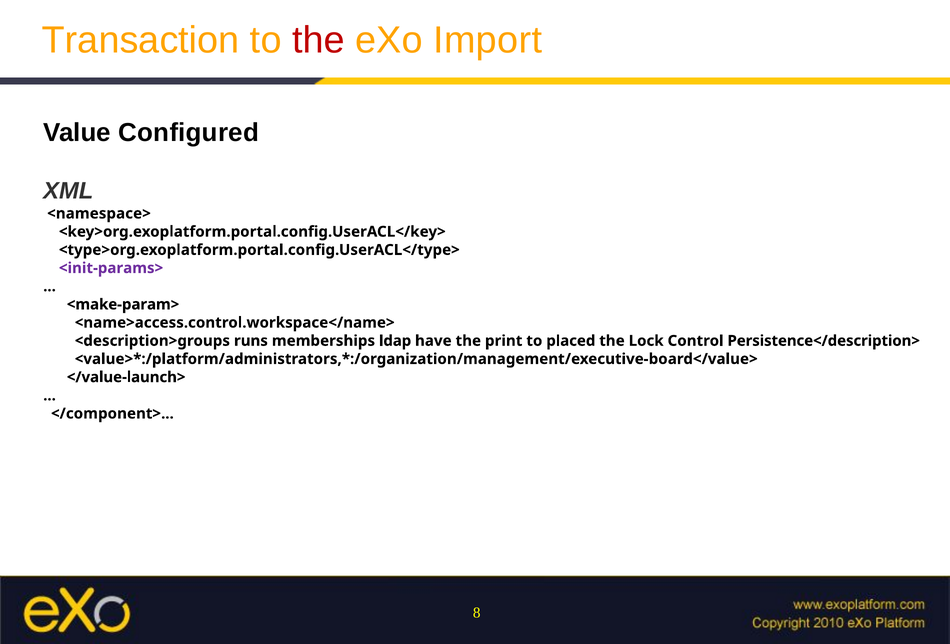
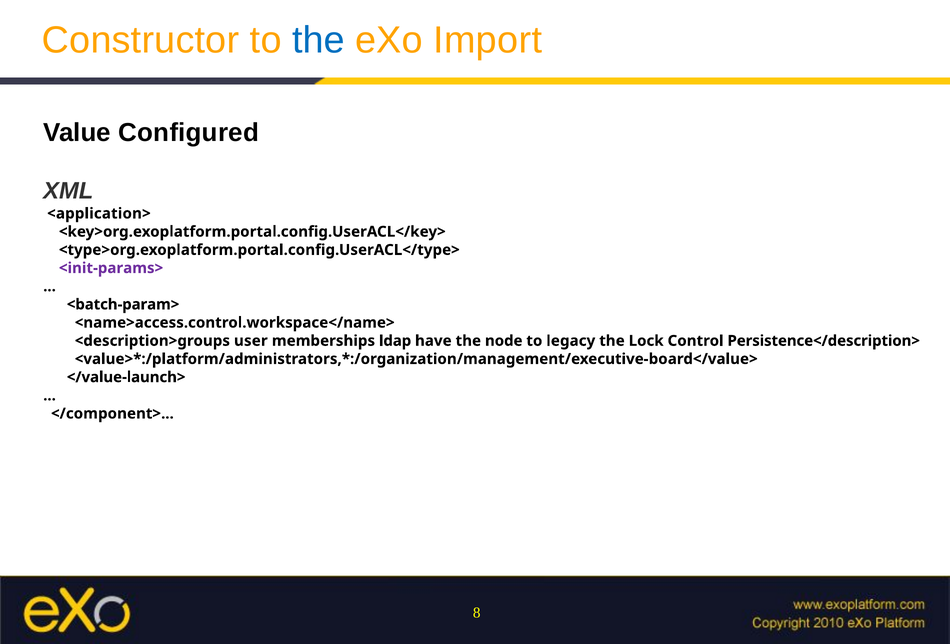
Transaction: Transaction -> Constructor
the at (318, 40) colour: red -> blue
<namespace>: <namespace> -> <application>
<make-param>: <make-param> -> <batch-param>
runs: runs -> user
print: print -> node
placed: placed -> legacy
